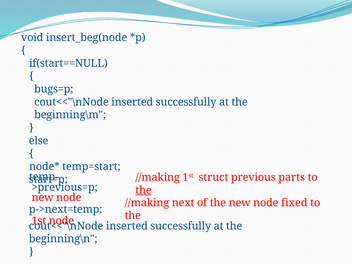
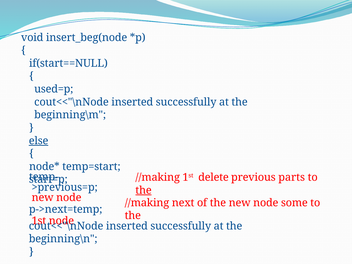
bugs=p: bugs=p -> used=p
else underline: none -> present
struct: struct -> delete
fixed: fixed -> some
